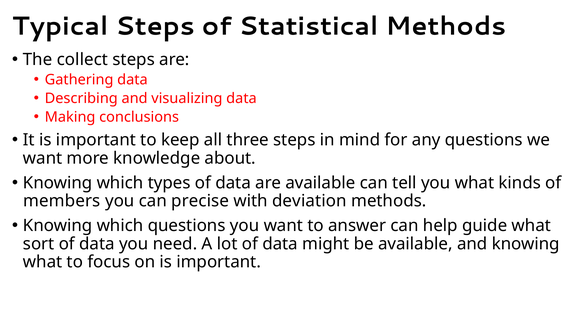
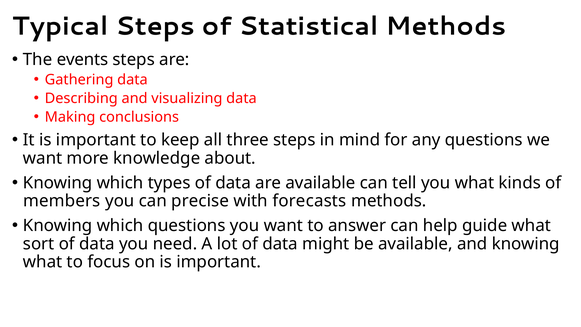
collect: collect -> events
deviation: deviation -> forecasts
